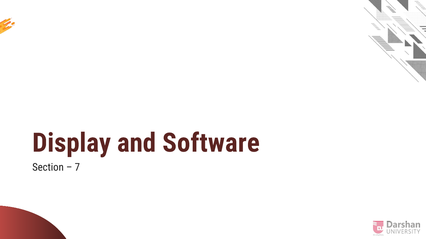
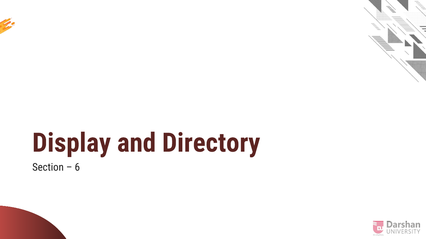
Software: Software -> Directory
7: 7 -> 6
